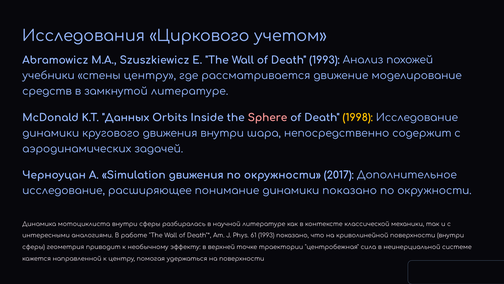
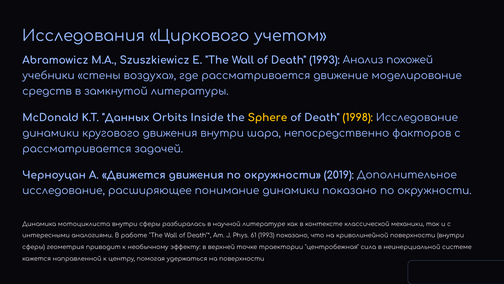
стены центру: центру -> воздуха
замкнутой литературе: литературе -> литературы
Sphere colour: pink -> yellow
содержит: содержит -> факторов
аэродинамических at (77, 149): аэродинамических -> рассматривается
Simulation: Simulation -> Движется
2017: 2017 -> 2019
